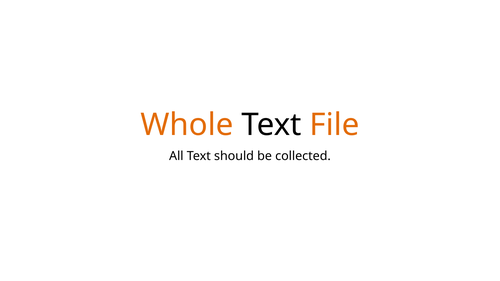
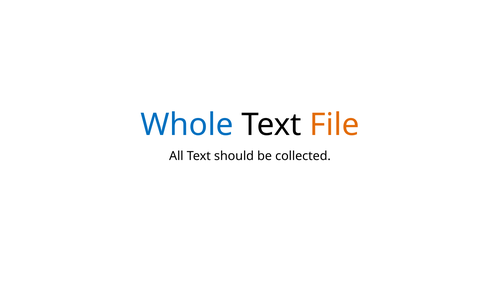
Whole colour: orange -> blue
